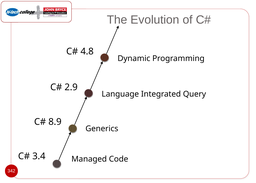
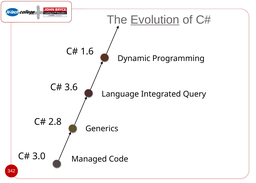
Evolution underline: none -> present
4.8: 4.8 -> 1.6
2.9: 2.9 -> 3.6
8.9: 8.9 -> 2.8
3.4: 3.4 -> 3.0
